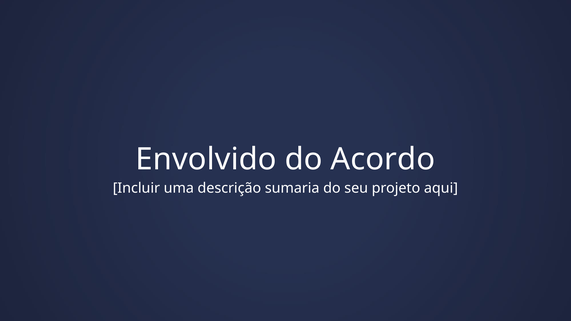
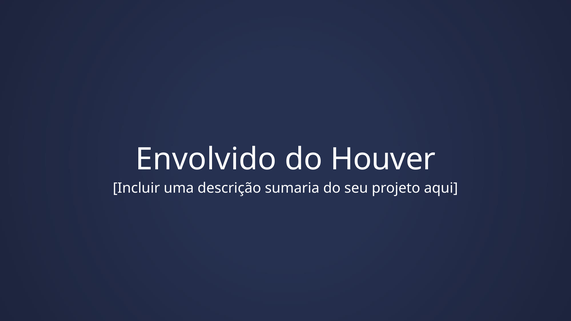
Acordo: Acordo -> Houver
